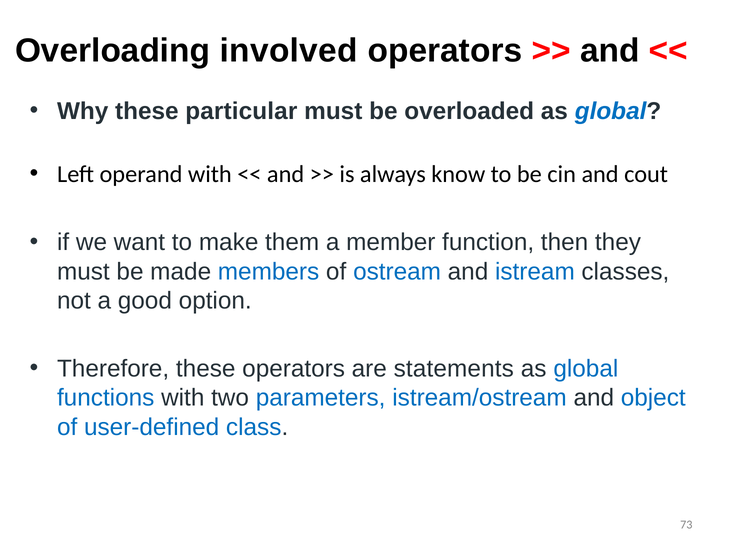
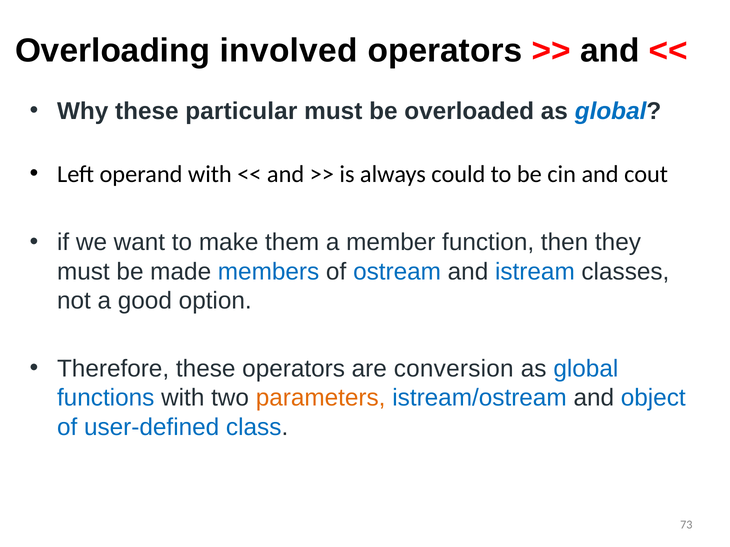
know: know -> could
statements: statements -> conversion
parameters colour: blue -> orange
